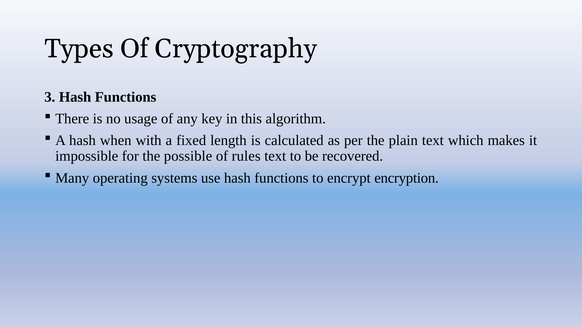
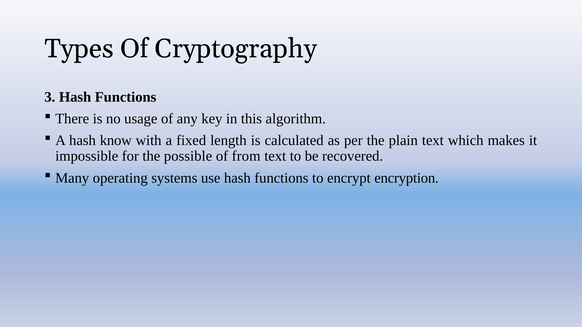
when: when -> know
rules: rules -> from
